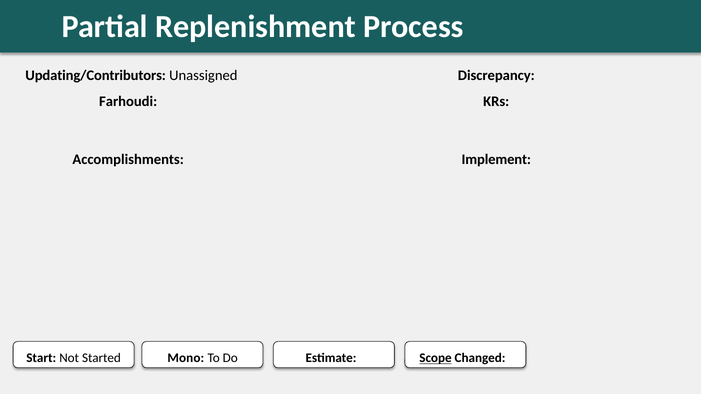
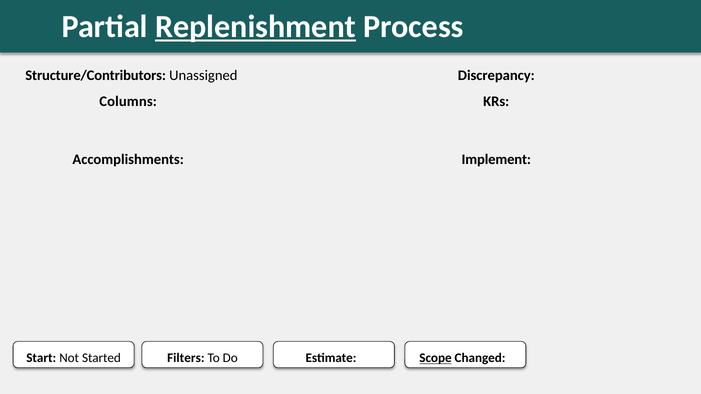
Replenishment underline: none -> present
Updating/Contributors: Updating/Contributors -> Structure/Contributors
Farhoudi: Farhoudi -> Columns
Mono: Mono -> Filters
